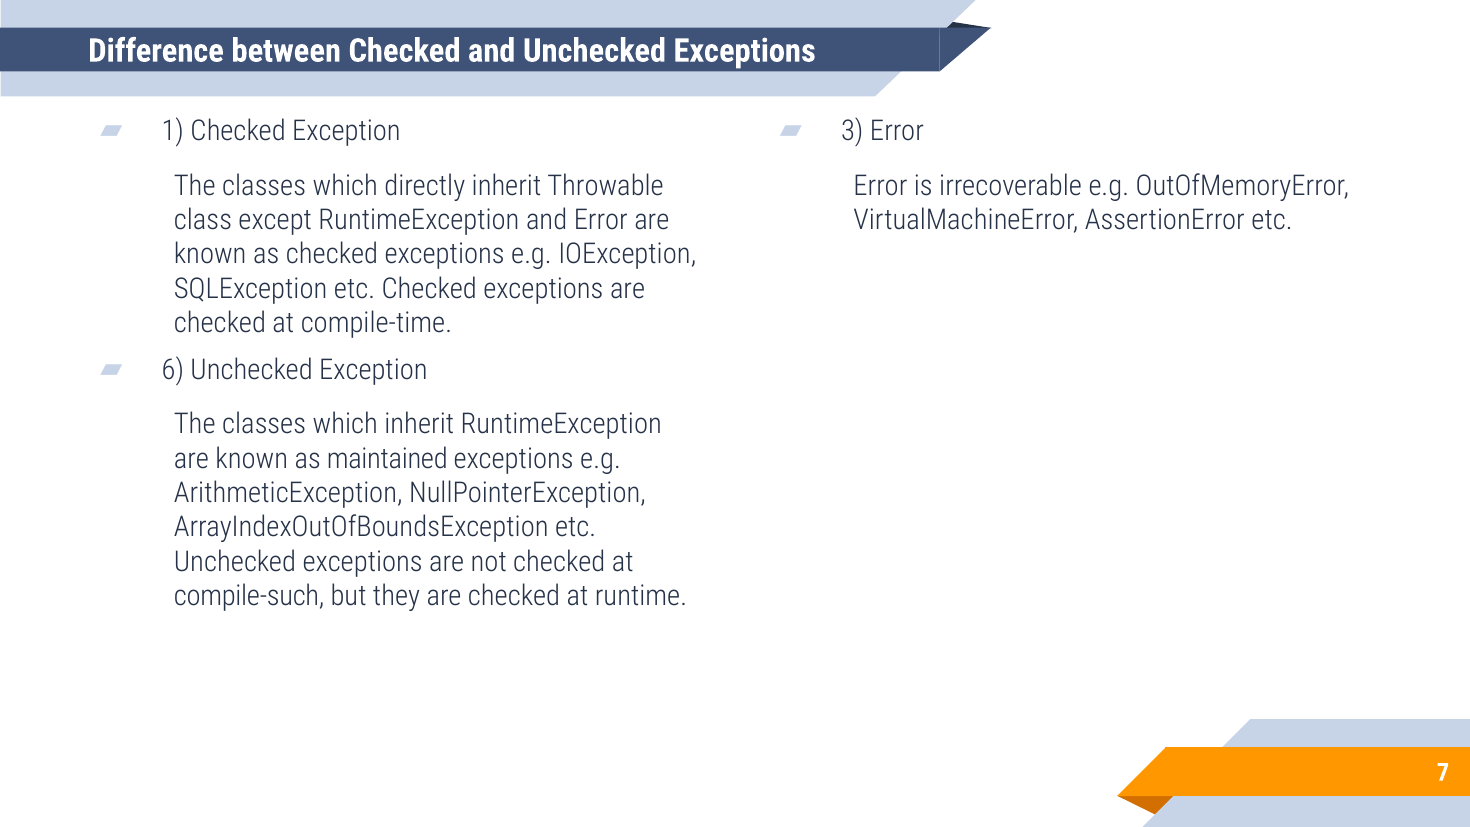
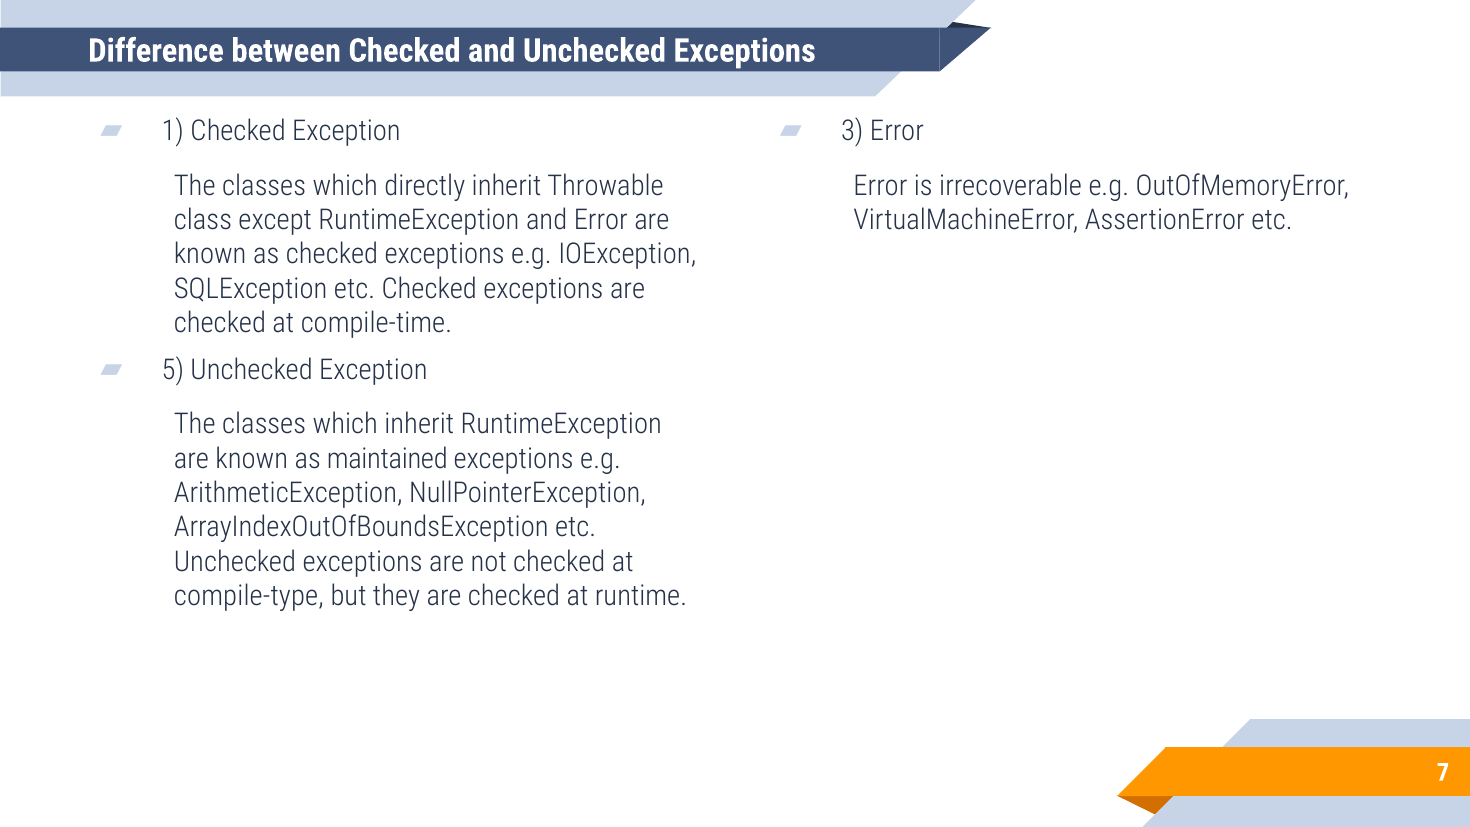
6: 6 -> 5
compile-such: compile-such -> compile-type
